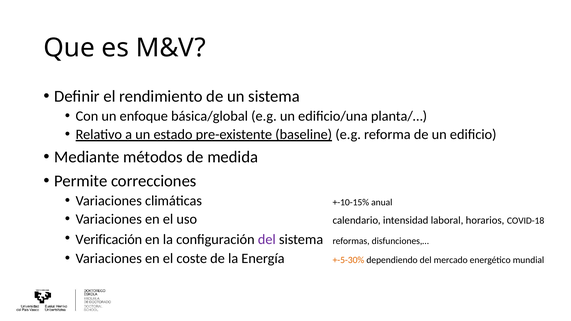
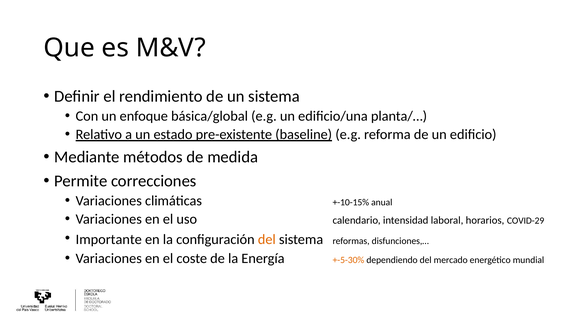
COVID-18: COVID-18 -> COVID-29
Verificación: Verificación -> Importante
del at (267, 240) colour: purple -> orange
